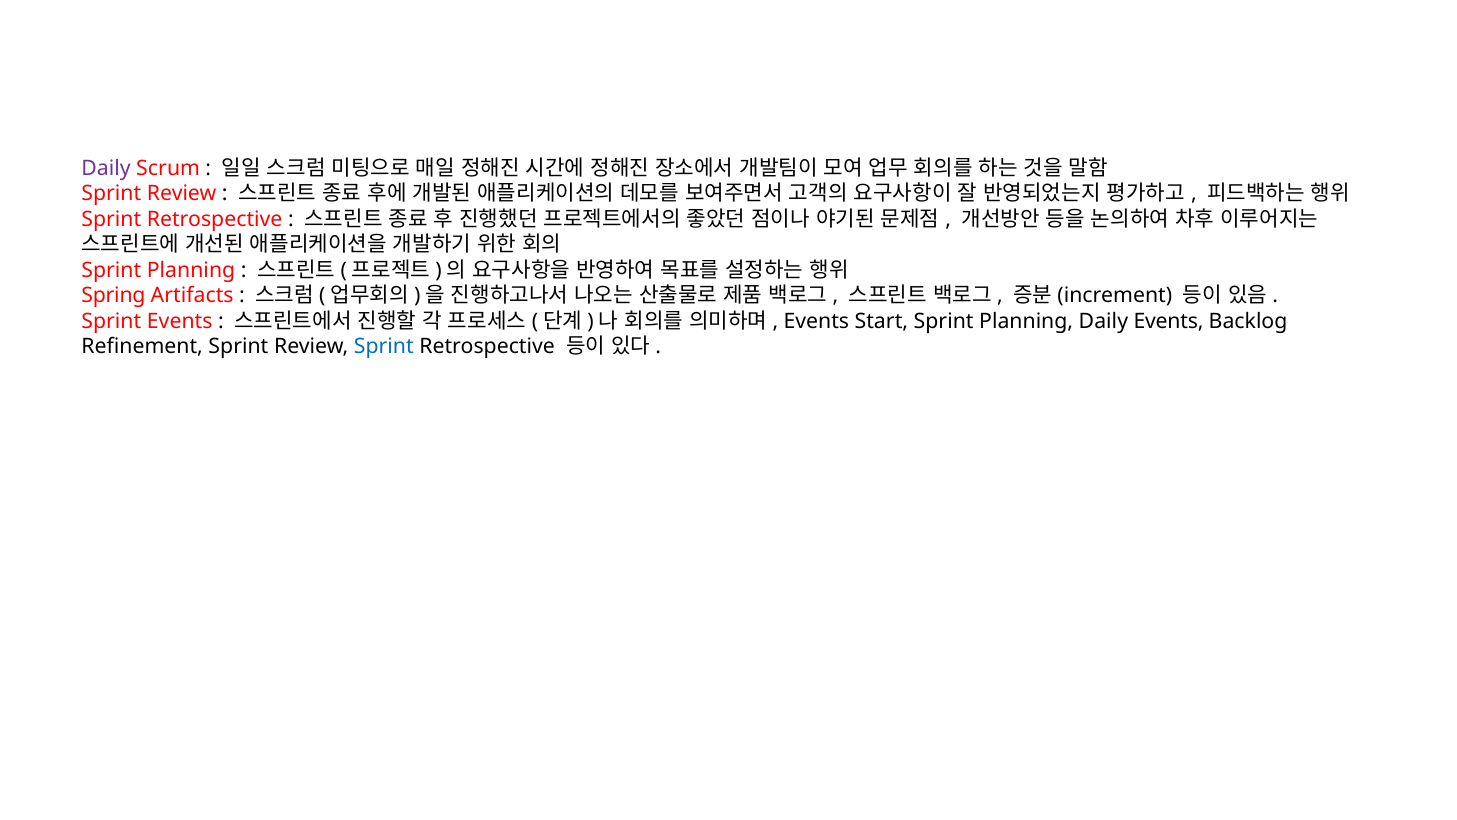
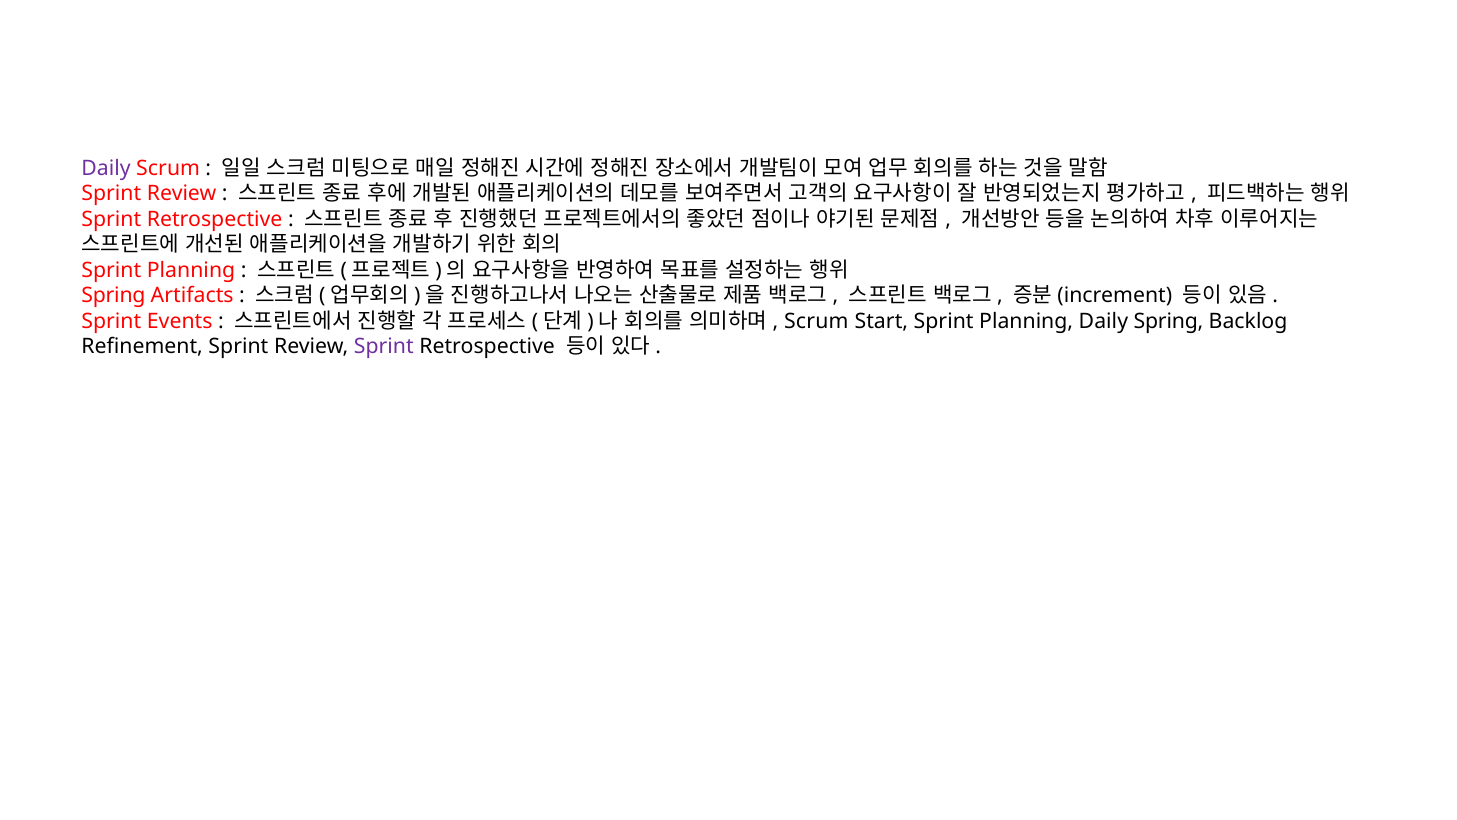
Events at (816, 321): Events -> Scrum
Daily Events: Events -> Spring
Sprint at (384, 347) colour: blue -> purple
